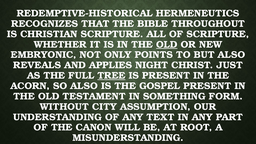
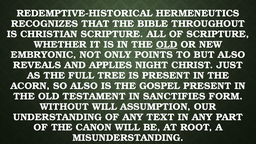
TREE underline: present -> none
SOMETHING: SOMETHING -> SANCTIFIES
WITHOUT CITY: CITY -> WILL
